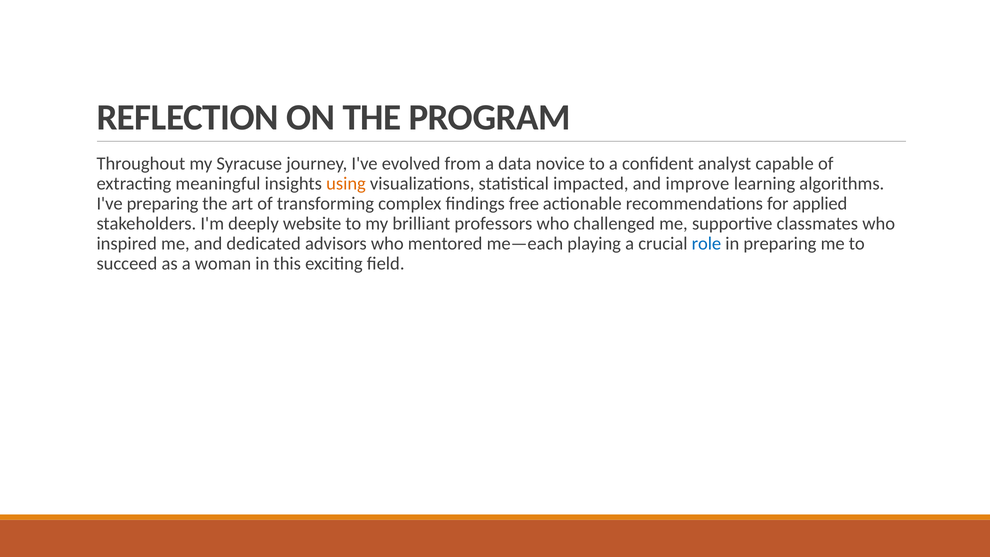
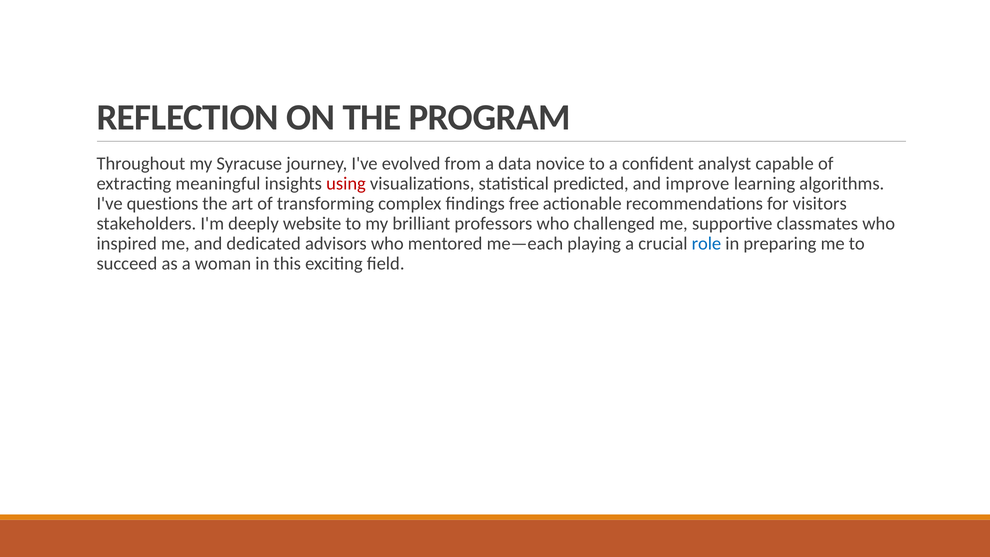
using colour: orange -> red
impacted: impacted -> predicted
I've preparing: preparing -> questions
applied: applied -> visitors
